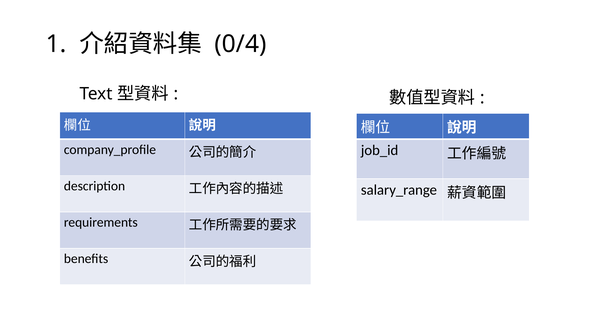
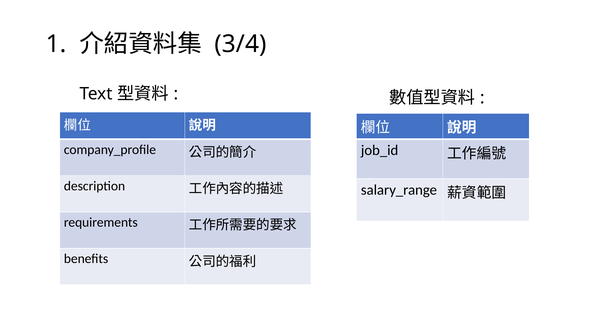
0/4: 0/4 -> 3/4
